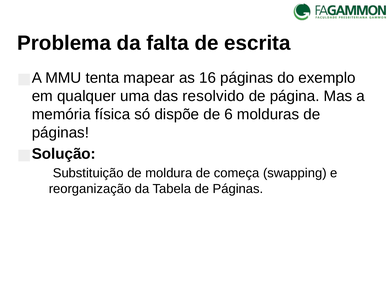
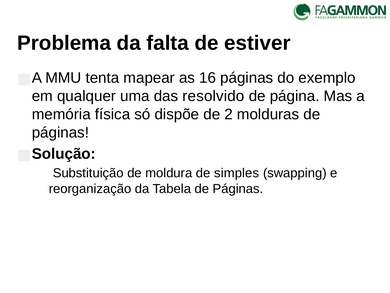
escrita: escrita -> estiver
6: 6 -> 2
começa: começa -> simples
